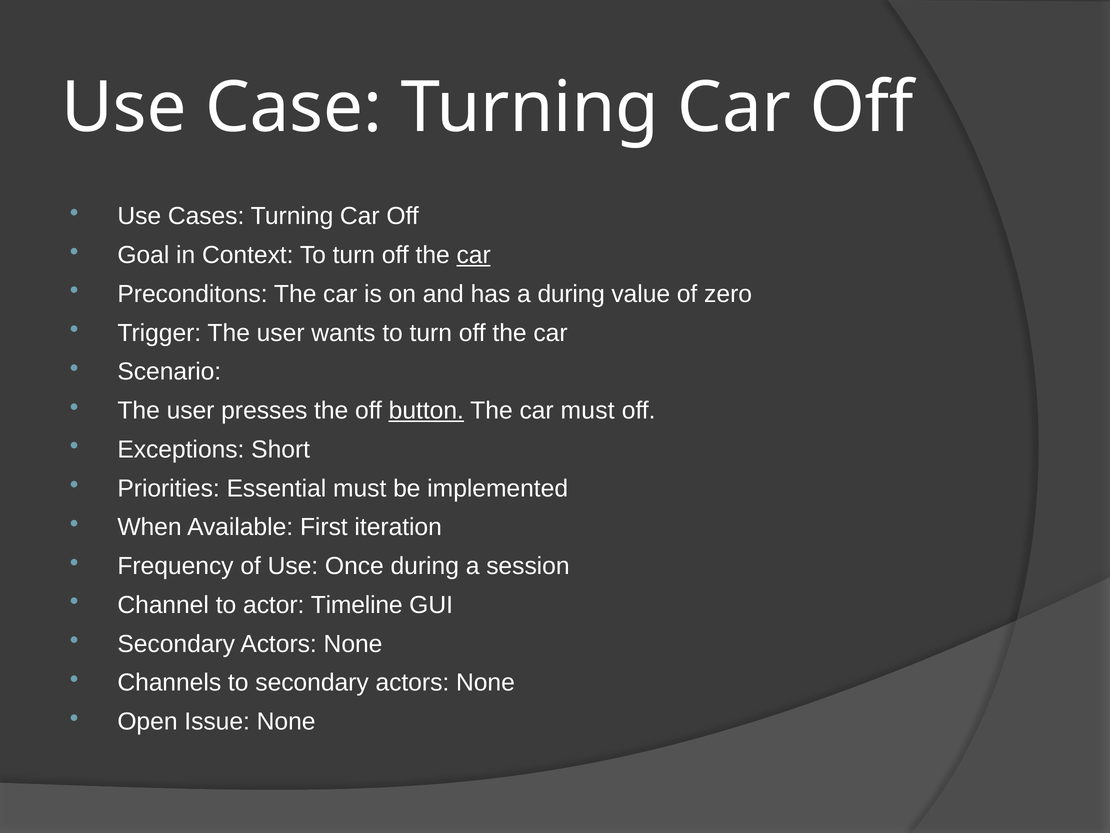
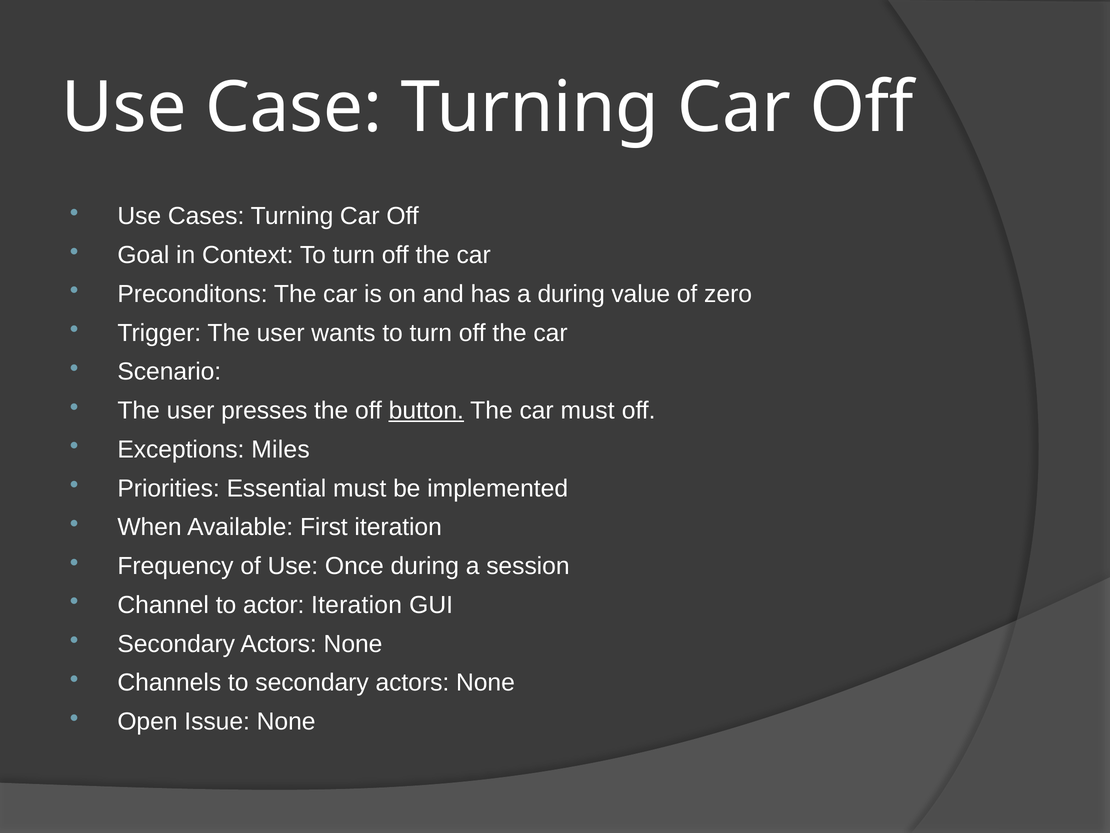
car at (474, 255) underline: present -> none
Short: Short -> Miles
actor Timeline: Timeline -> Iteration
